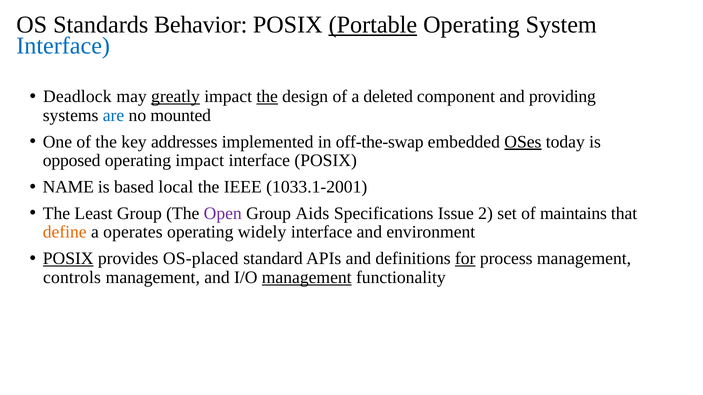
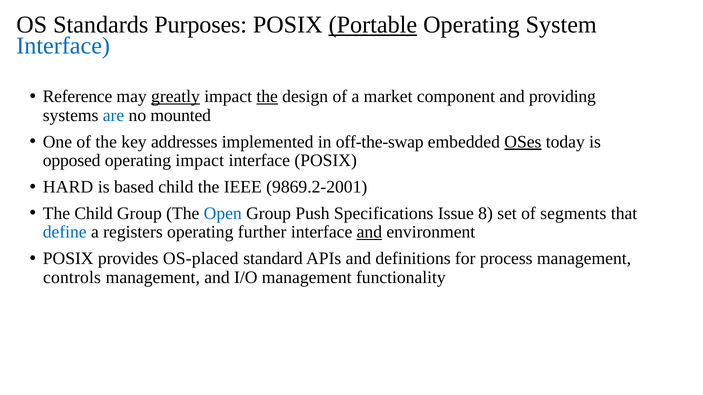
Behavior: Behavior -> Purposes
Deadlock: Deadlock -> Reference
deleted: deleted -> market
NAME: NAME -> HARD
based local: local -> child
1033.1-2001: 1033.1-2001 -> 9869.2-2001
The Least: Least -> Child
Open colour: purple -> blue
Aids: Aids -> Push
2: 2 -> 8
maintains: maintains -> segments
define colour: orange -> blue
operates: operates -> registers
widely: widely -> further
and at (369, 232) underline: none -> present
POSIX at (68, 259) underline: present -> none
for underline: present -> none
management at (307, 278) underline: present -> none
